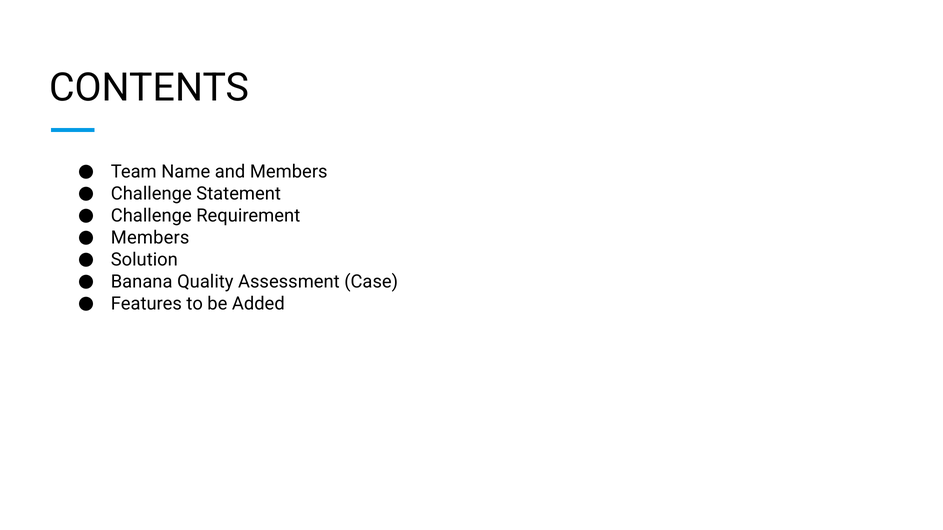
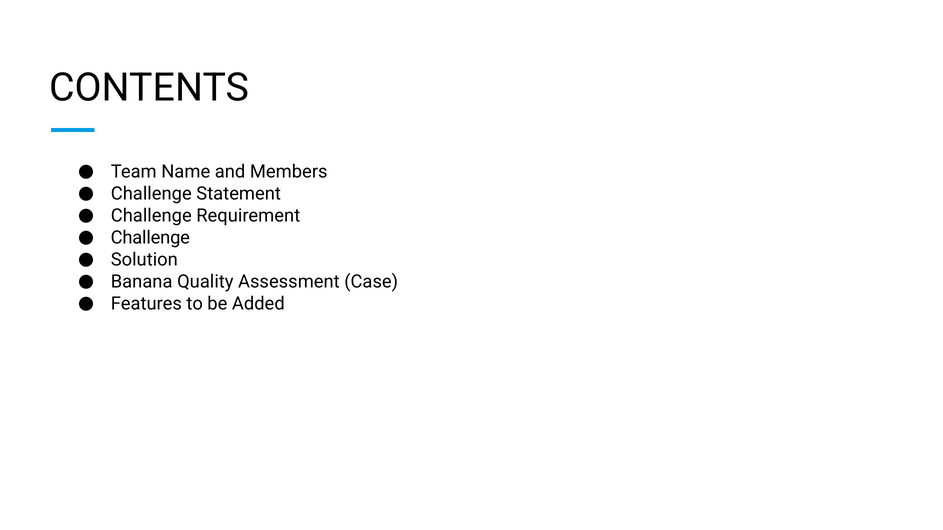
Members at (150, 238): Members -> Challenge
